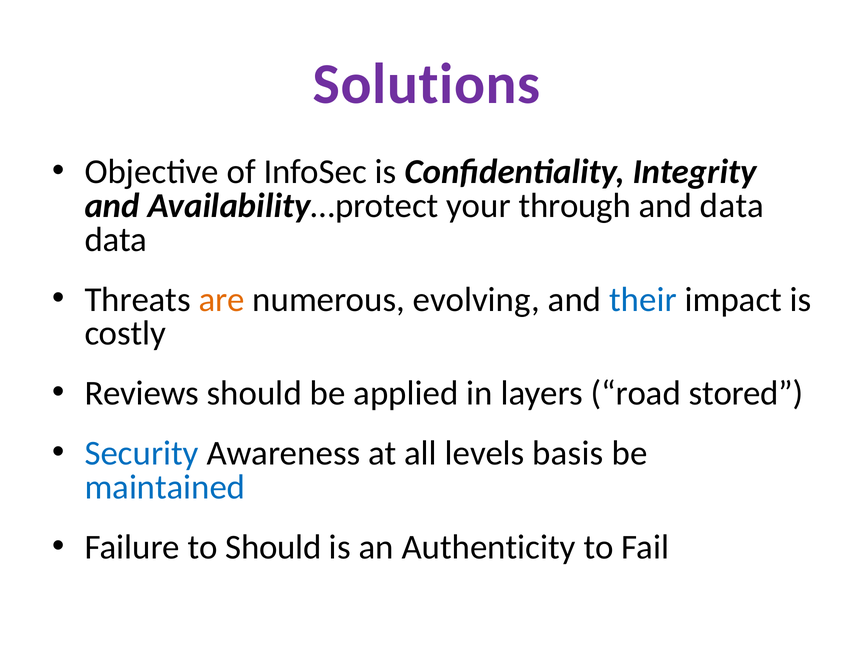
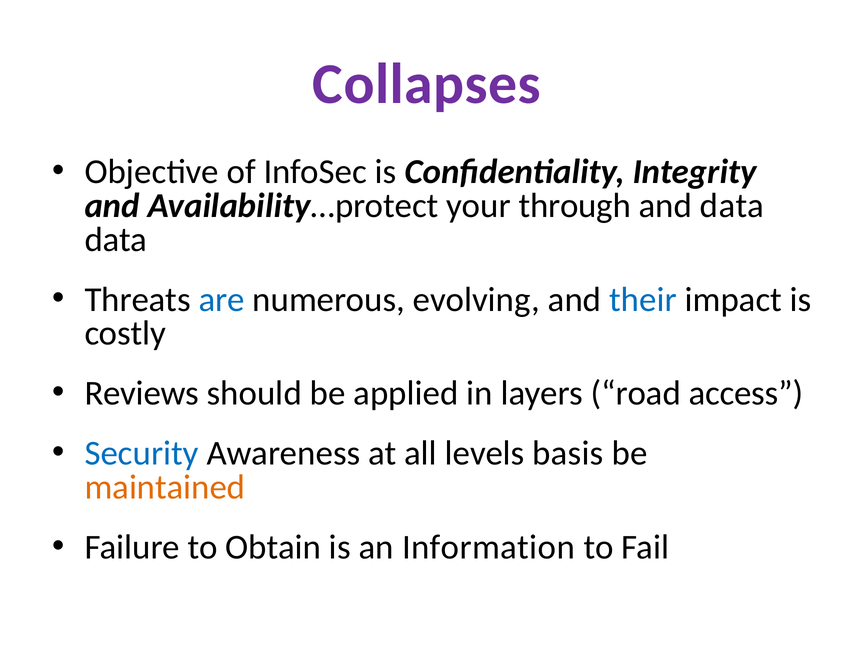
Solutions: Solutions -> Collapses
are colour: orange -> blue
stored: stored -> access
maintained colour: blue -> orange
to Should: Should -> Obtain
Authenticity: Authenticity -> Information
